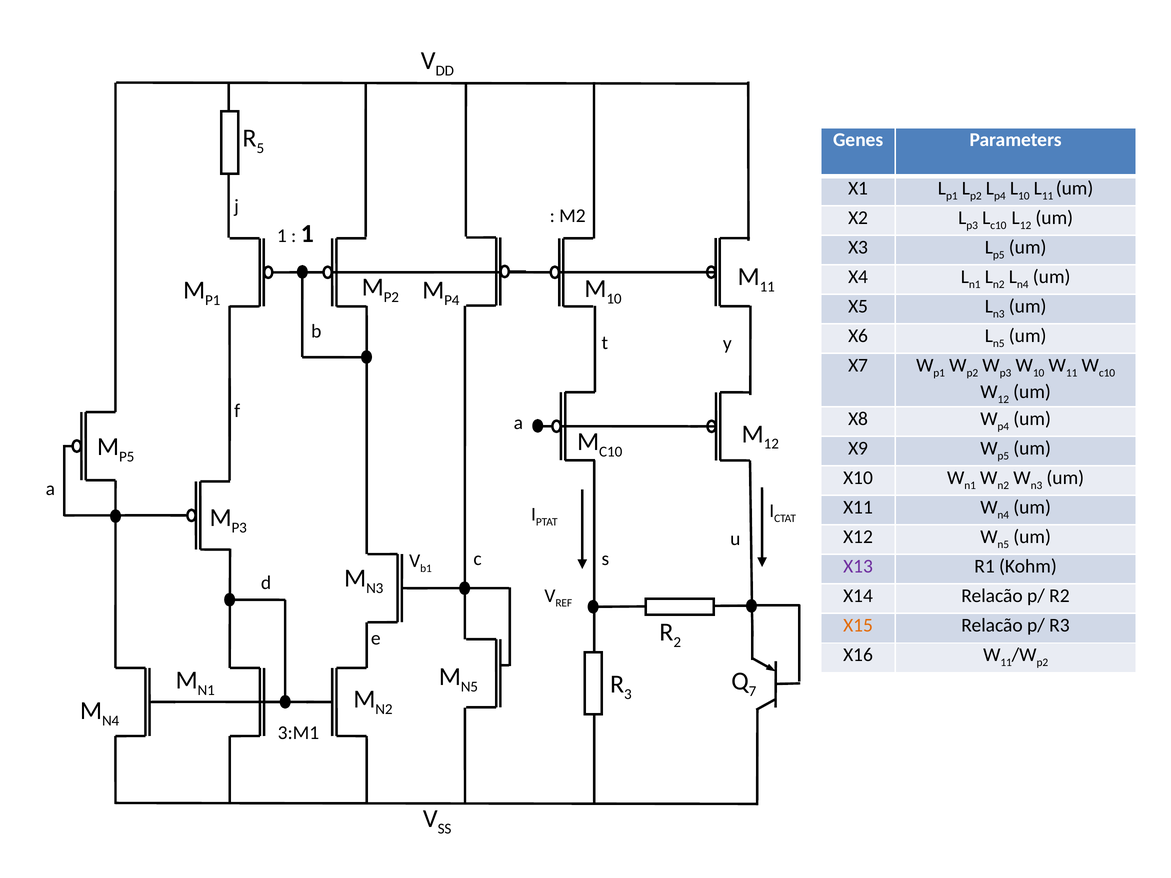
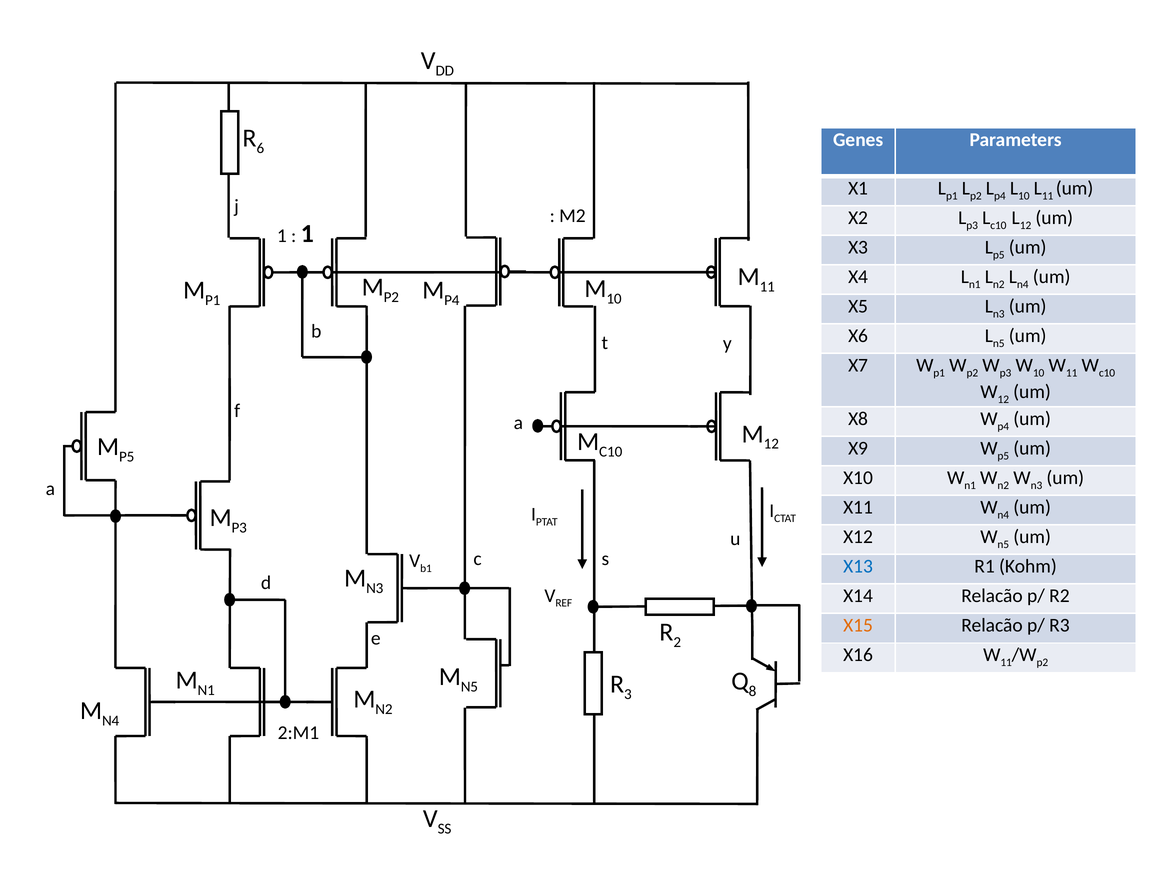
5: 5 -> 6
X13 colour: purple -> blue
7: 7 -> 8
3:M1: 3:M1 -> 2:M1
